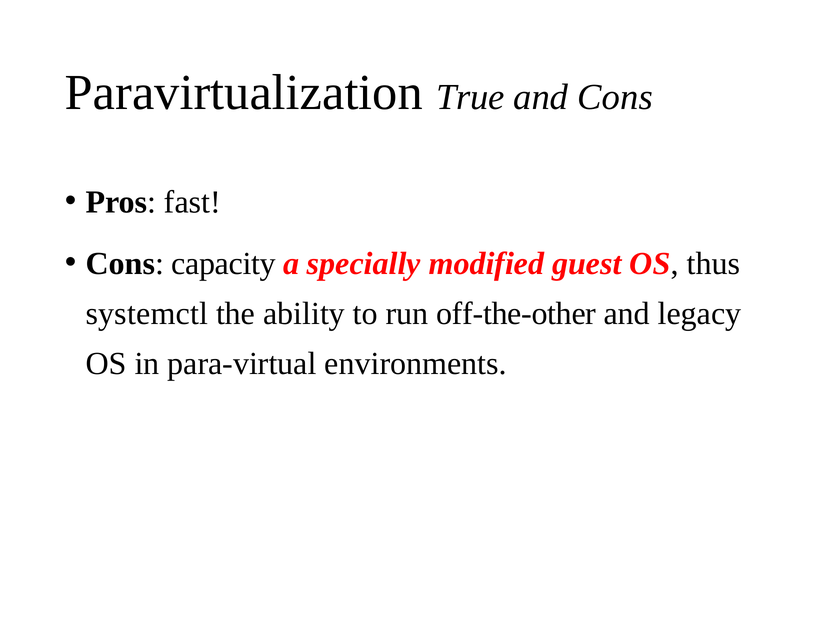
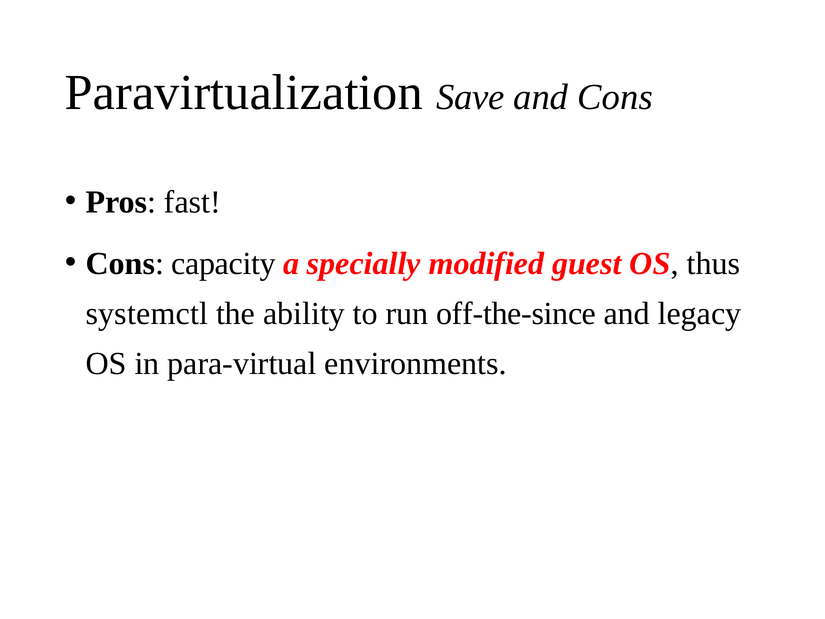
True: True -> Save
off-the-other: off-the-other -> off-the-since
